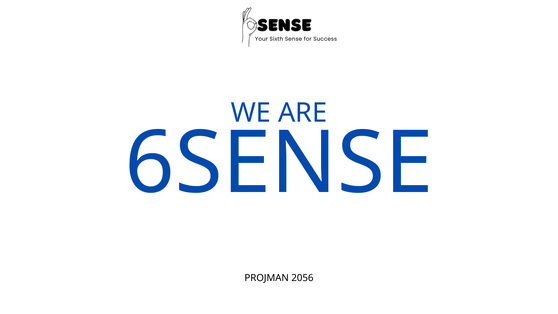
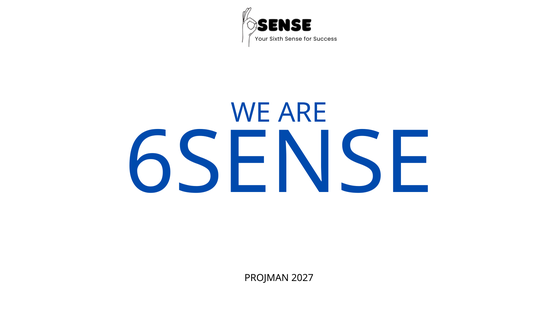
2056: 2056 -> 2027
